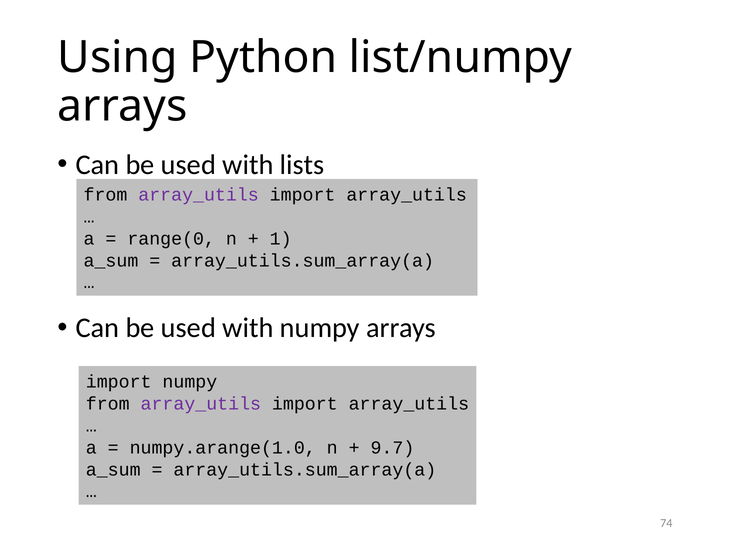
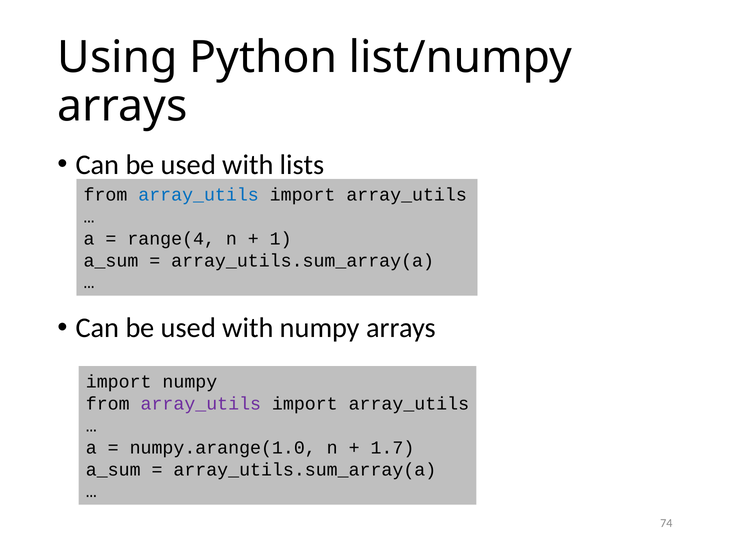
array_utils at (199, 195) colour: purple -> blue
range(0: range(0 -> range(4
9.7: 9.7 -> 1.7
